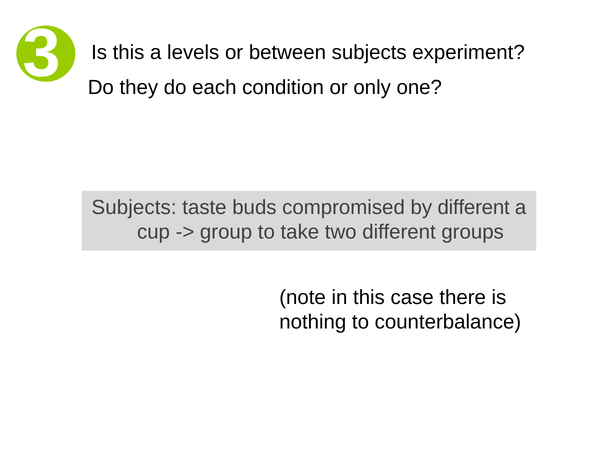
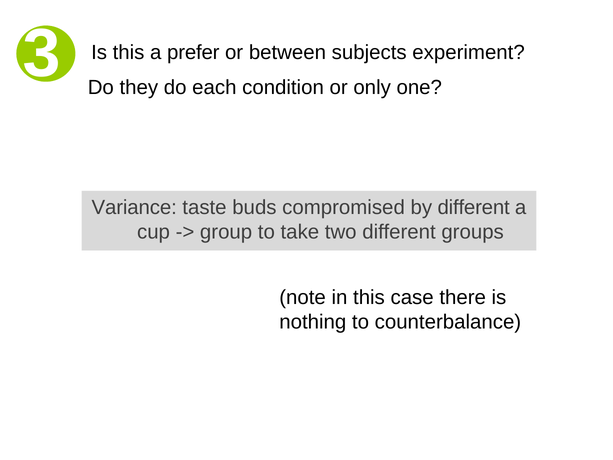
levels: levels -> prefer
Subjects at (134, 207): Subjects -> Variance
